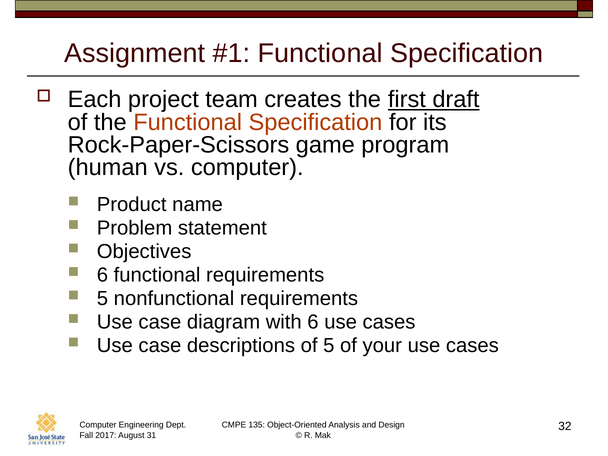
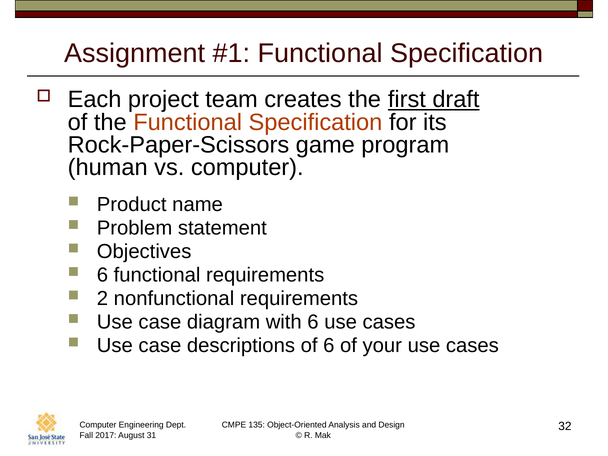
5 at (102, 299): 5 -> 2
of 5: 5 -> 6
